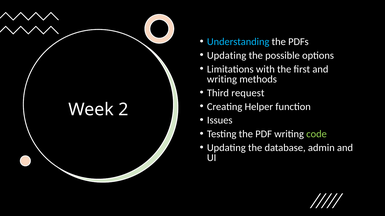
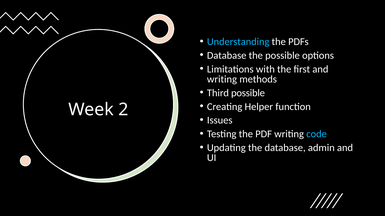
Updating at (227, 56): Updating -> Database
Third request: request -> possible
code colour: light green -> light blue
